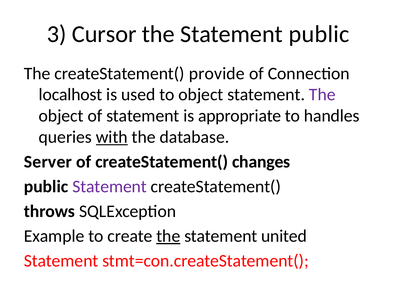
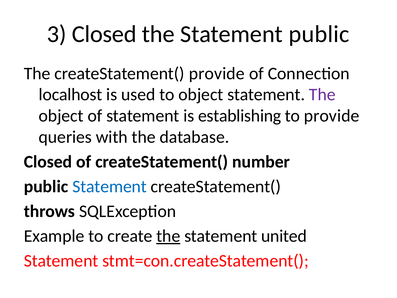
3 Cursor: Cursor -> Closed
appropriate: appropriate -> establishing
to handles: handles -> provide
with underline: present -> none
Server at (48, 162): Server -> Closed
changes: changes -> number
Statement at (110, 186) colour: purple -> blue
